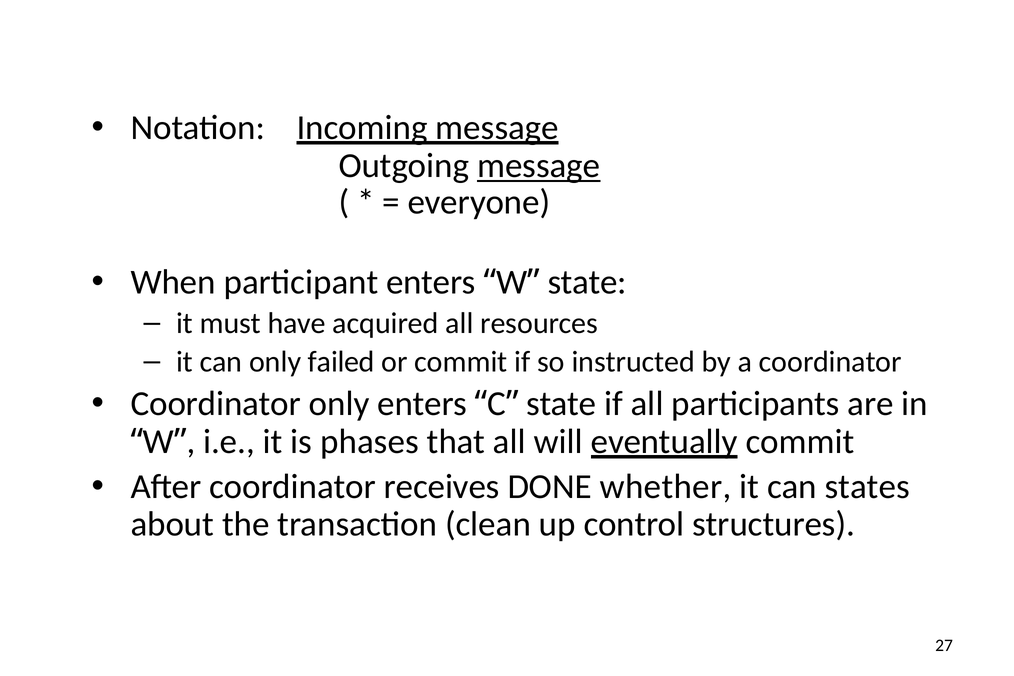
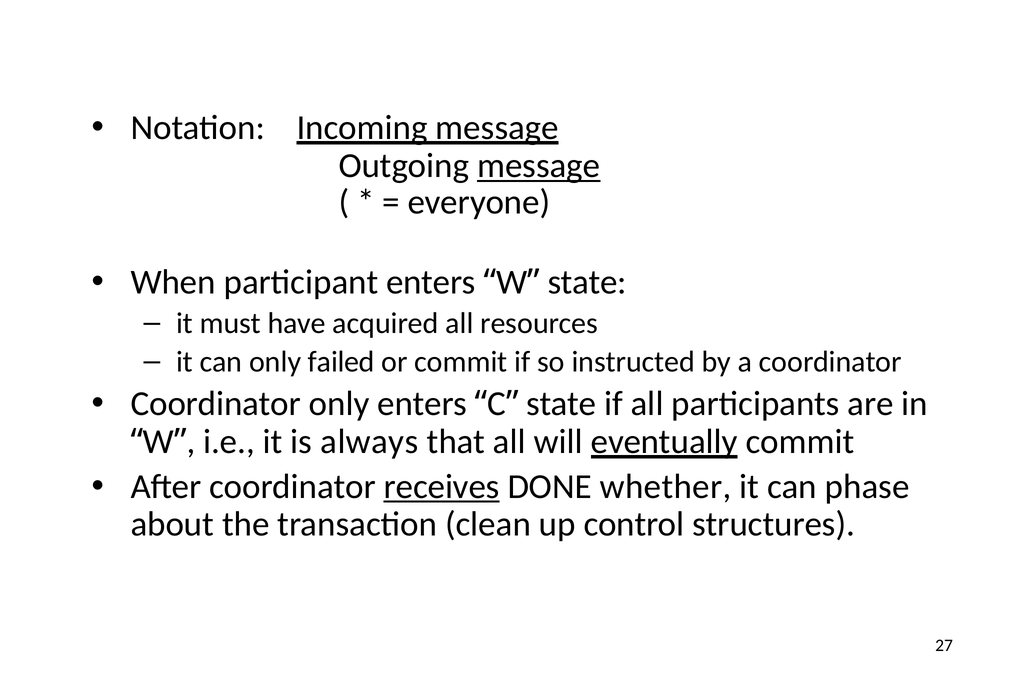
phases: phases -> always
receives underline: none -> present
states: states -> phase
